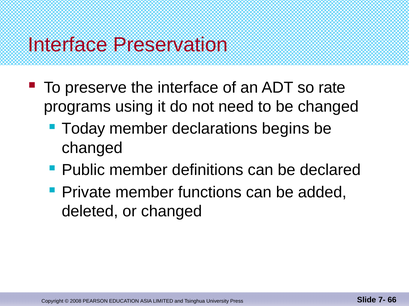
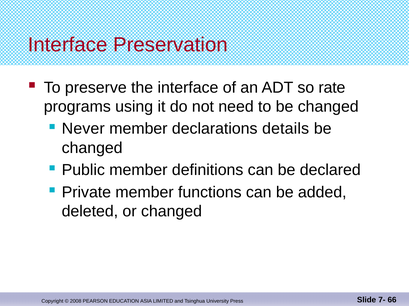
Today: Today -> Never
begins: begins -> details
